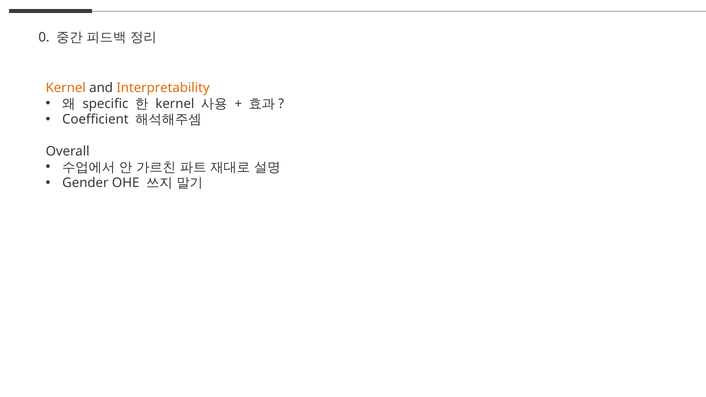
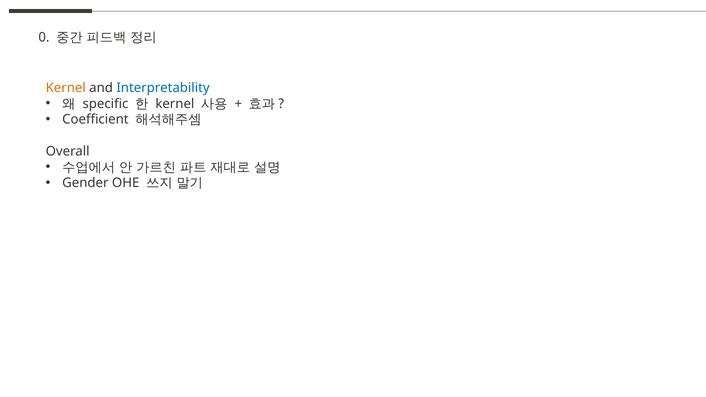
Interpretability colour: orange -> blue
